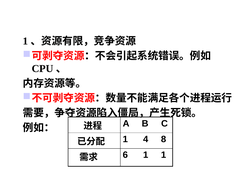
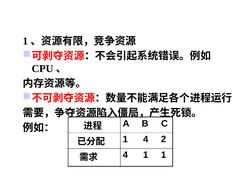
8: 8 -> 2
6 at (125, 155): 6 -> 4
